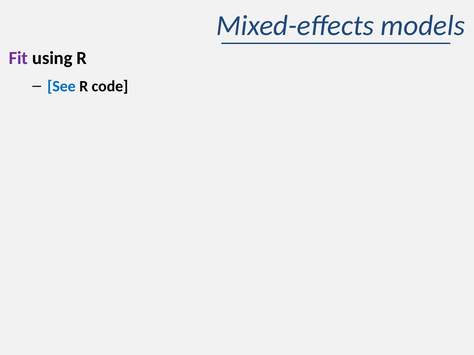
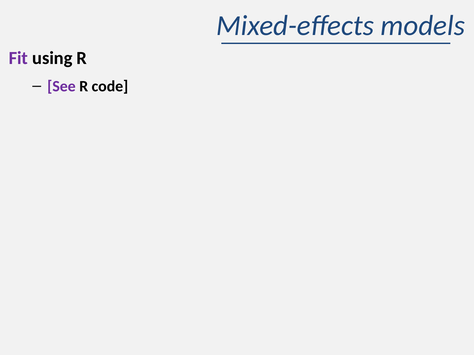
See colour: blue -> purple
